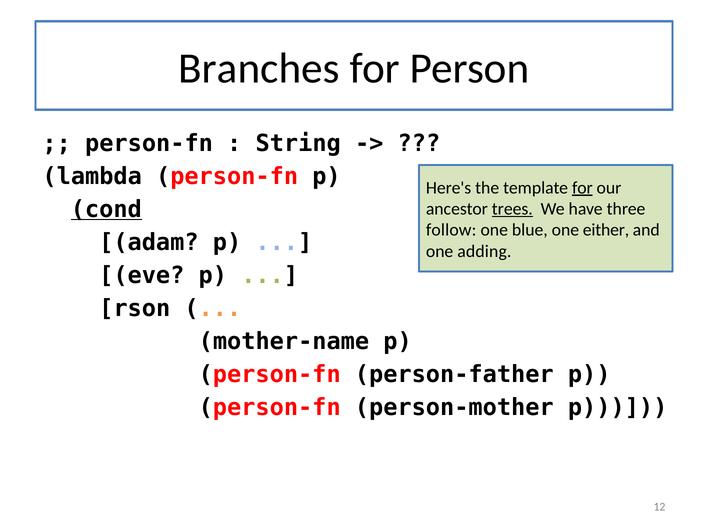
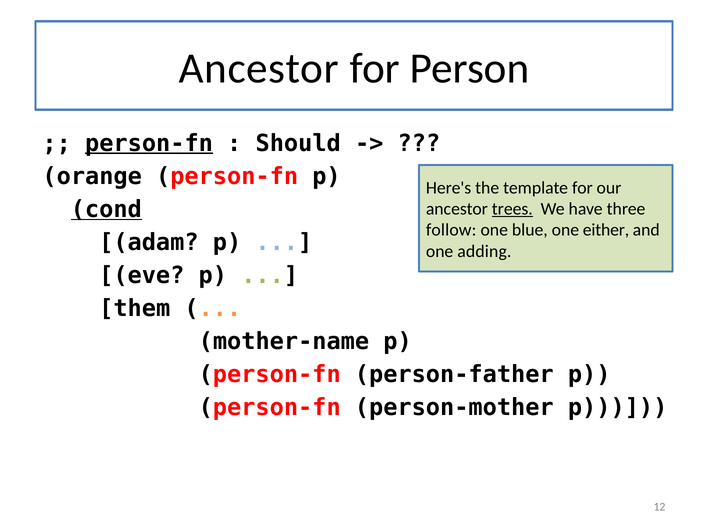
Branches at (259, 69): Branches -> Ancestor
person-fn at (149, 143) underline: none -> present
String: String -> Should
lambda: lambda -> orange
for at (582, 188) underline: present -> none
rson: rson -> them
